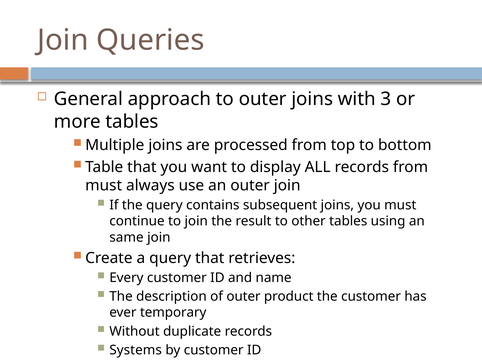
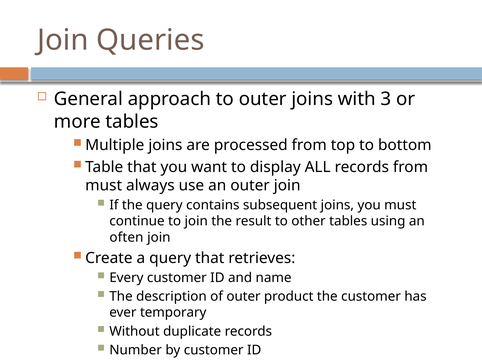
same: same -> often
Systems: Systems -> Number
